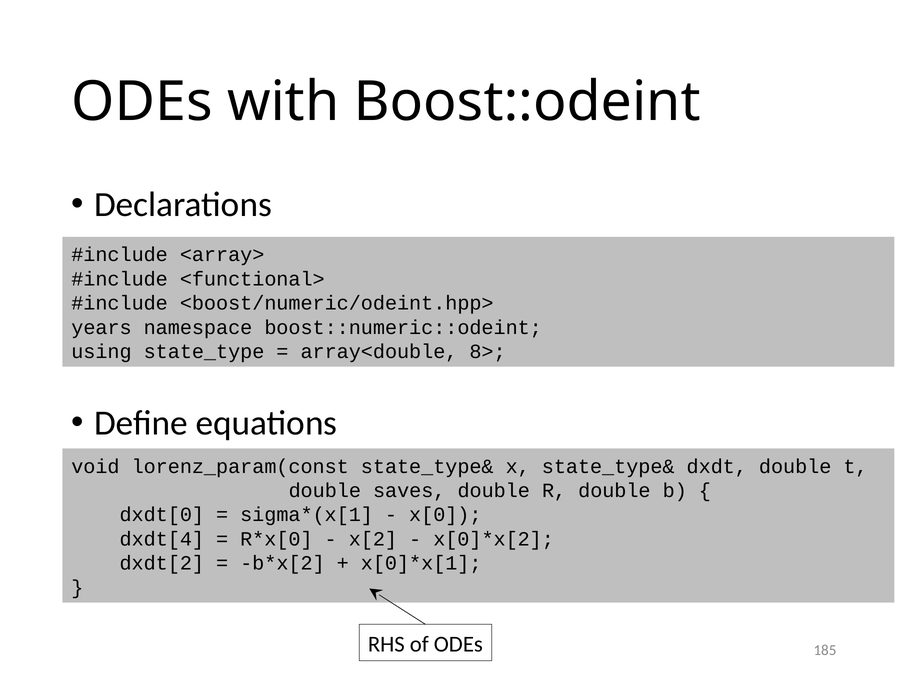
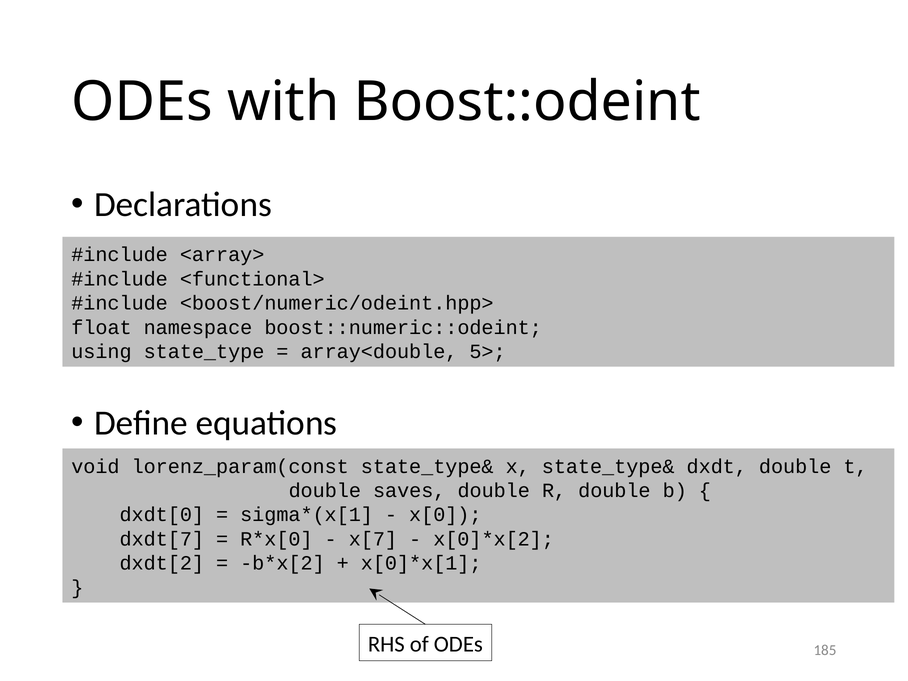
years: years -> float
8>: 8> -> 5>
dxdt[4: dxdt[4 -> dxdt[7
x[2: x[2 -> x[7
